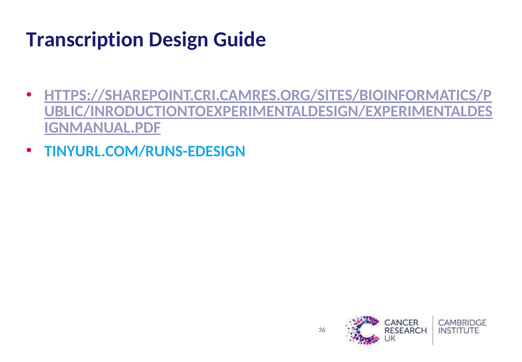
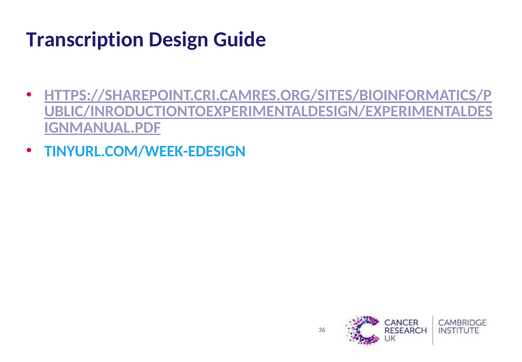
TINYURL.COM/RUNS-EDESIGN: TINYURL.COM/RUNS-EDESIGN -> TINYURL.COM/WEEK-EDESIGN
